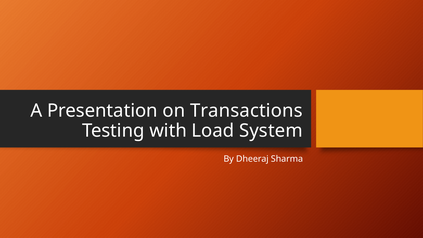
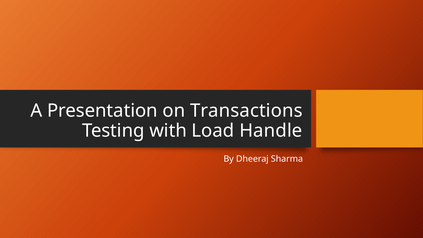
System: System -> Handle
